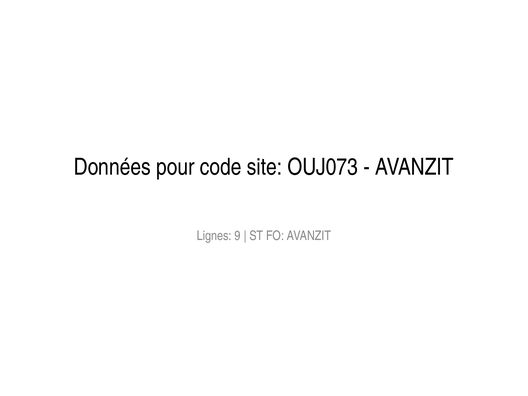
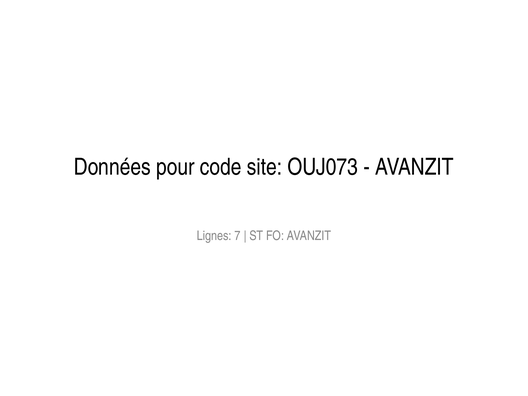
9: 9 -> 7
